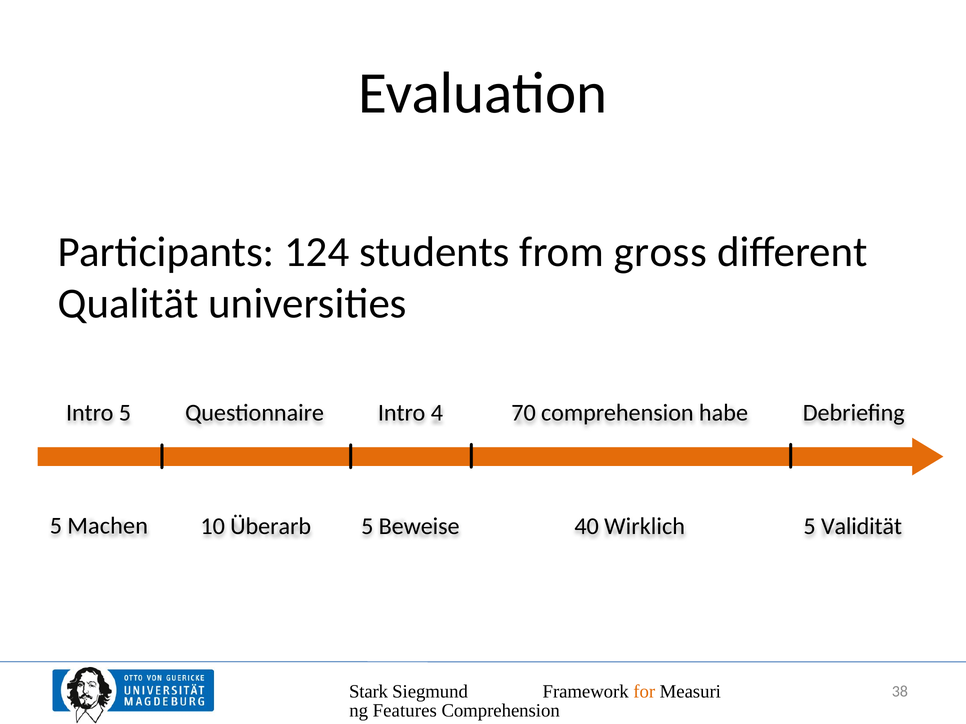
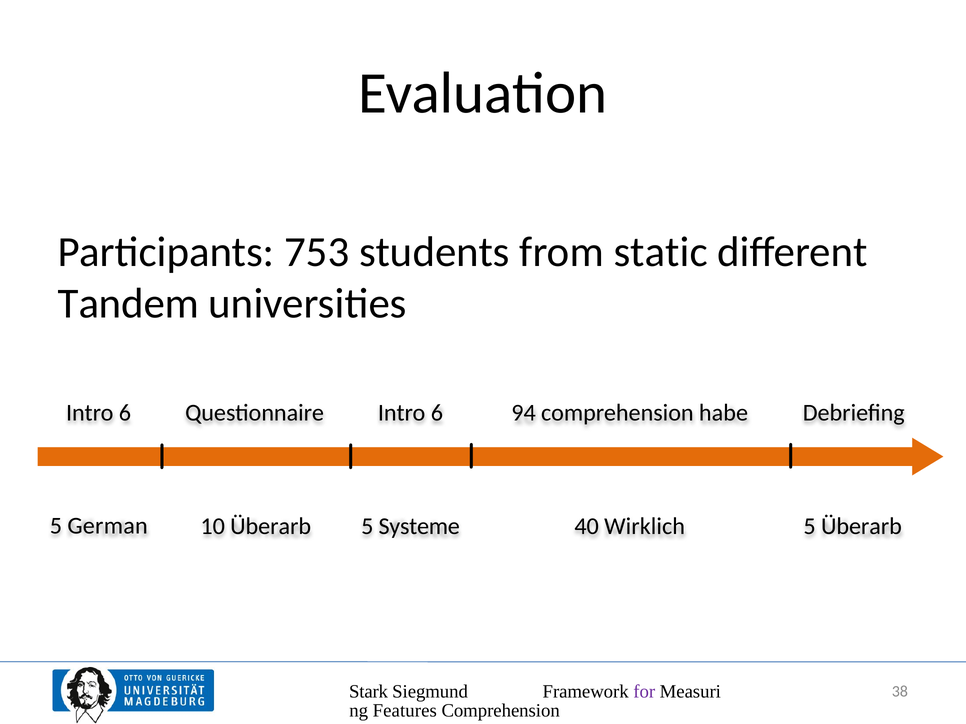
124: 124 -> 753
gross: gross -> static
Qualität: Qualität -> Tandem
5 at (125, 413): 5 -> 6
4 at (437, 413): 4 -> 6
70: 70 -> 94
Machen: Machen -> German
Beweise: Beweise -> Systeme
5 Validität: Validität -> Überarb
for colour: orange -> purple
